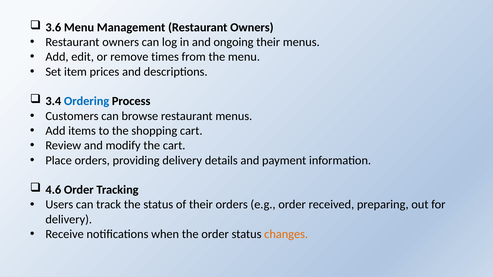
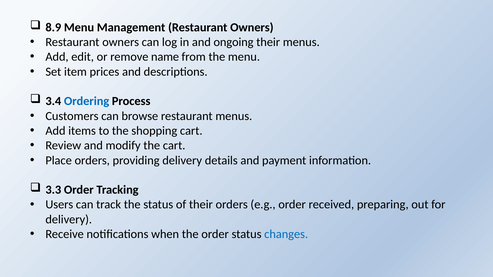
3.6: 3.6 -> 8.9
times: times -> name
4.6: 4.6 -> 3.3
changes colour: orange -> blue
